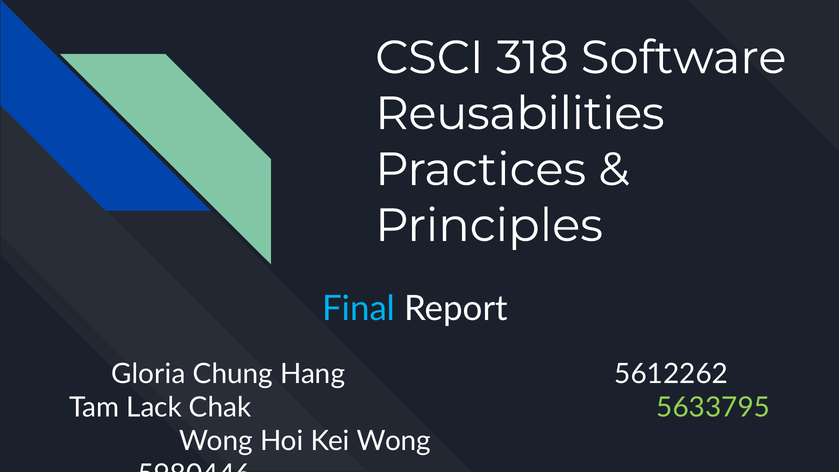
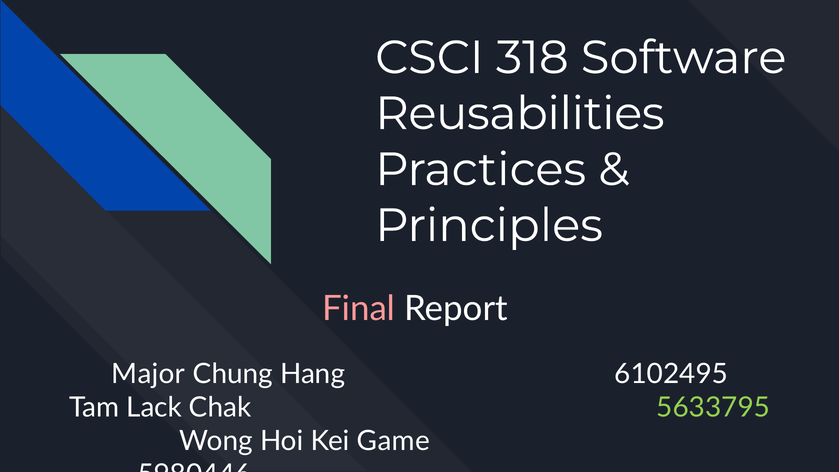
Final colour: light blue -> pink
Gloria: Gloria -> Major
5612262: 5612262 -> 6102495
Kei Wong: Wong -> Game
